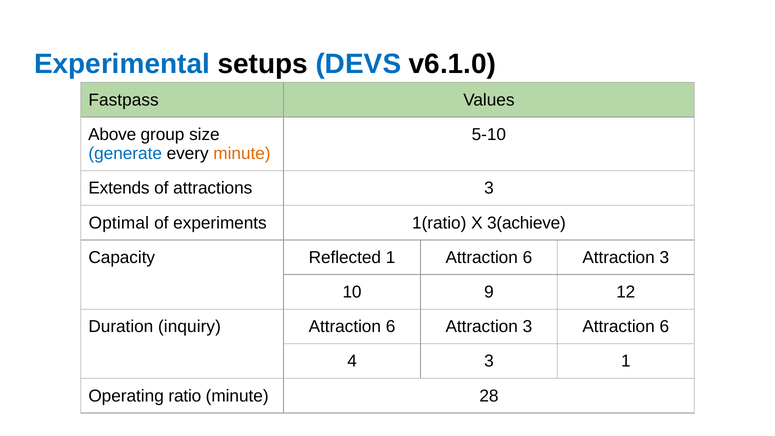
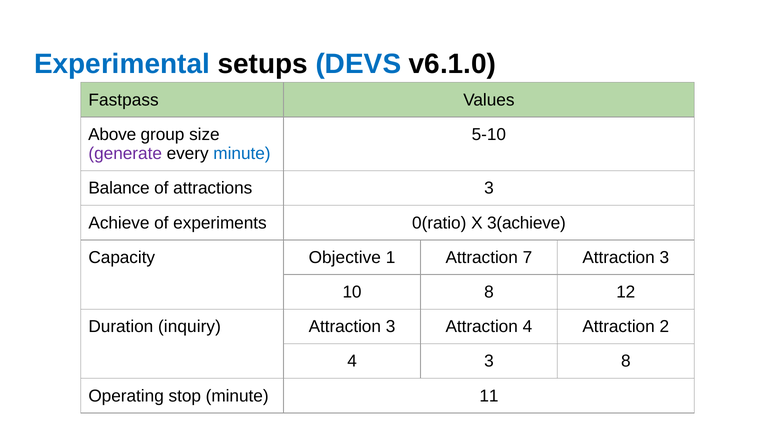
generate colour: blue -> purple
minute at (242, 154) colour: orange -> blue
Extends: Extends -> Balance
Optimal: Optimal -> Achieve
1(ratio: 1(ratio -> 0(ratio
Reflected: Reflected -> Objective
1 Attraction 6: 6 -> 7
10 9: 9 -> 8
6 at (391, 327): 6 -> 3
3 at (527, 327): 3 -> 4
6 at (664, 327): 6 -> 2
3 1: 1 -> 8
ratio: ratio -> stop
28: 28 -> 11
